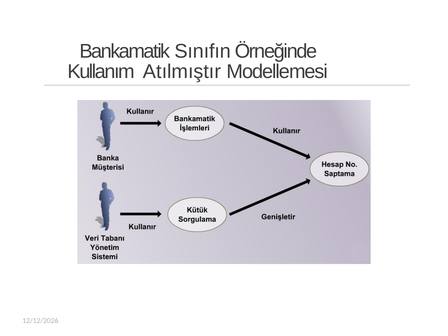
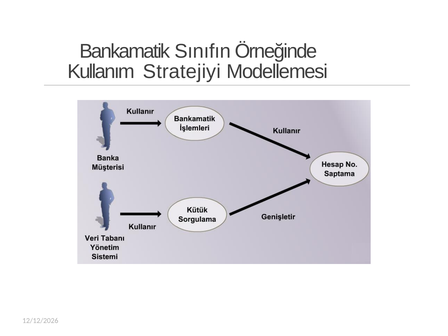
Atılmıştır: Atılmıştır -> Stratejiyi
